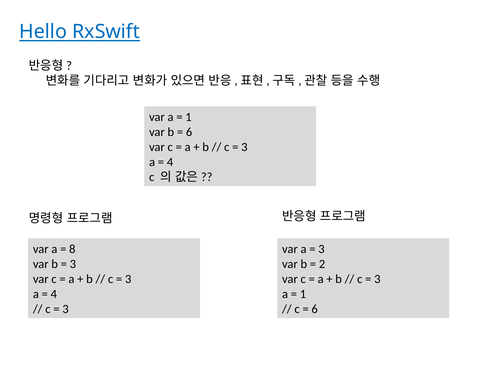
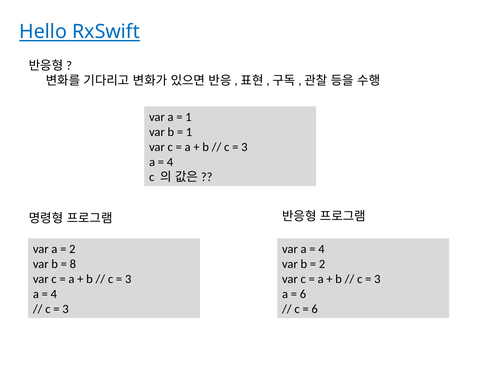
6 at (189, 132): 6 -> 1
8 at (72, 249): 8 -> 2
3 at (321, 249): 3 -> 4
3 at (73, 264): 3 -> 8
1 at (303, 294): 1 -> 6
